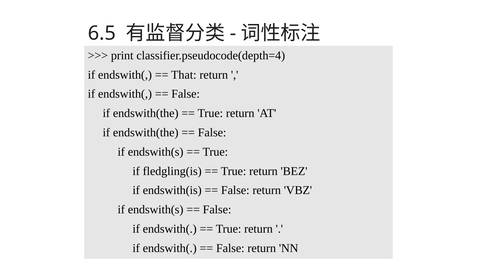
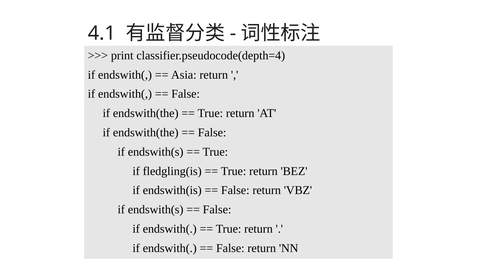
6.5: 6.5 -> 4.1
That: That -> Asia
